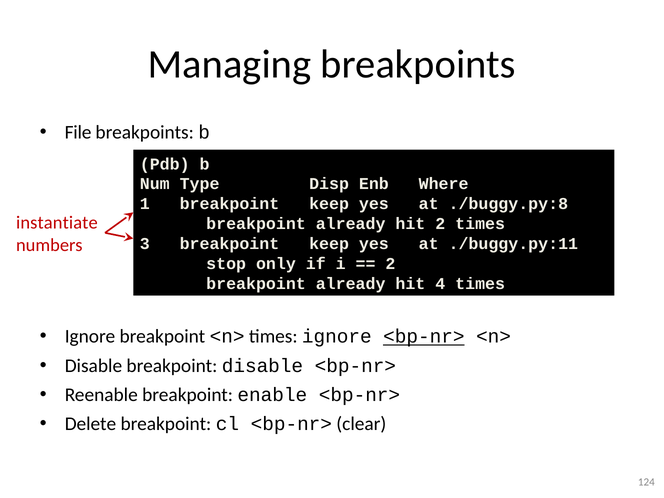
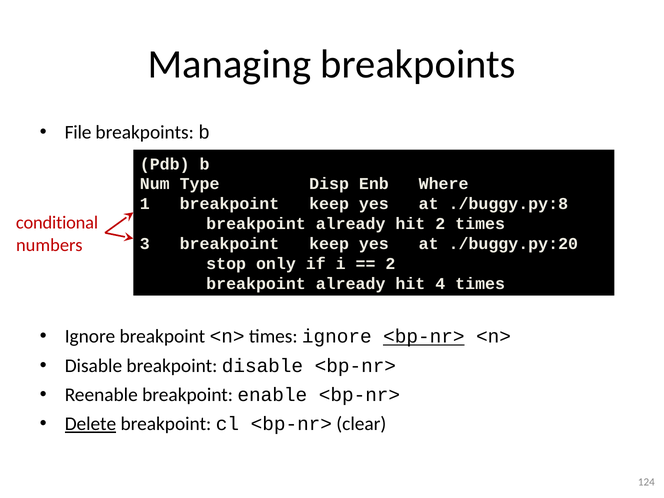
instantiate: instantiate -> conditional
./buggy.py:11: ./buggy.py:11 -> ./buggy.py:20
Delete underline: none -> present
